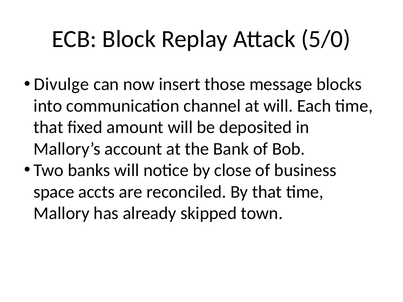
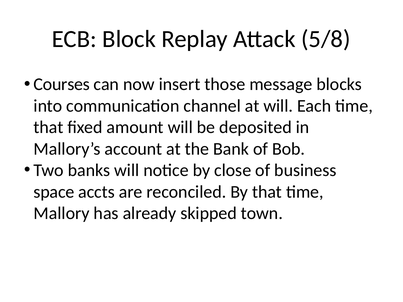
5/0: 5/0 -> 5/8
Divulge: Divulge -> Courses
